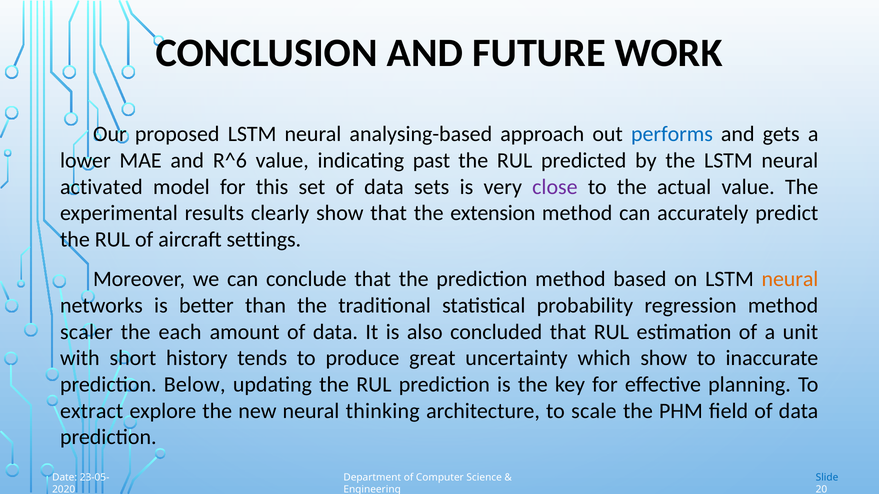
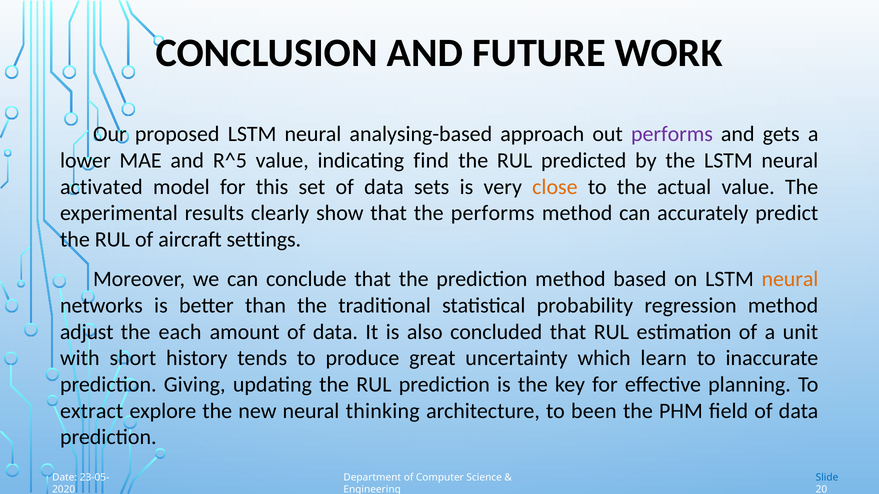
performs at (672, 134) colour: blue -> purple
R^6: R^6 -> R^5
past: past -> find
close colour: purple -> orange
the extension: extension -> performs
scaler: scaler -> adjust
which show: show -> learn
Below: Below -> Giving
scale: scale -> been
